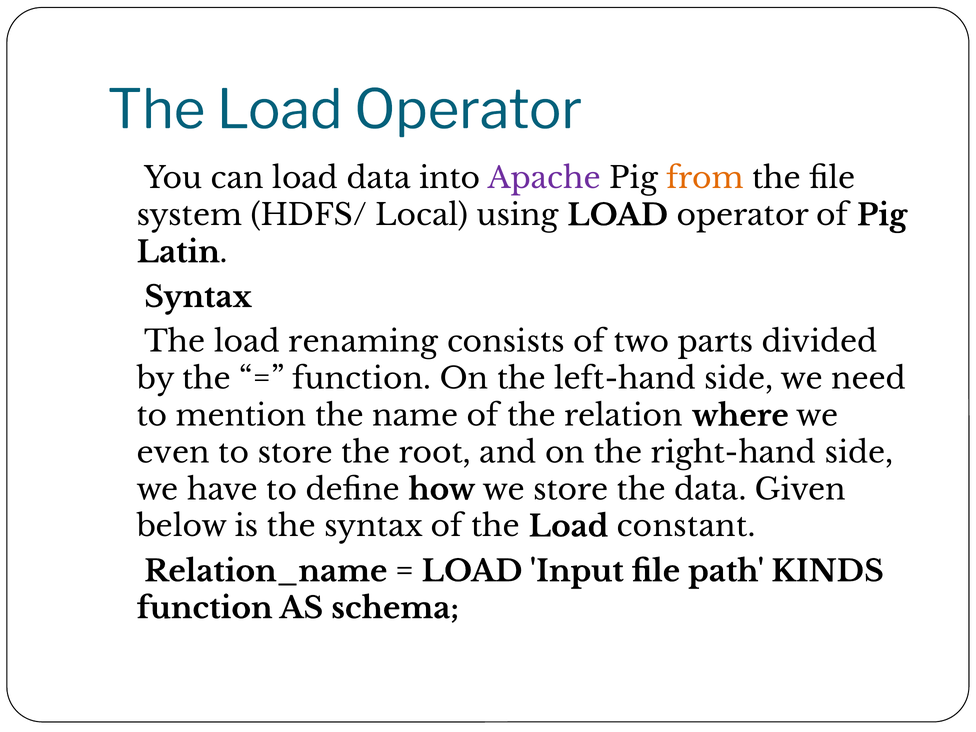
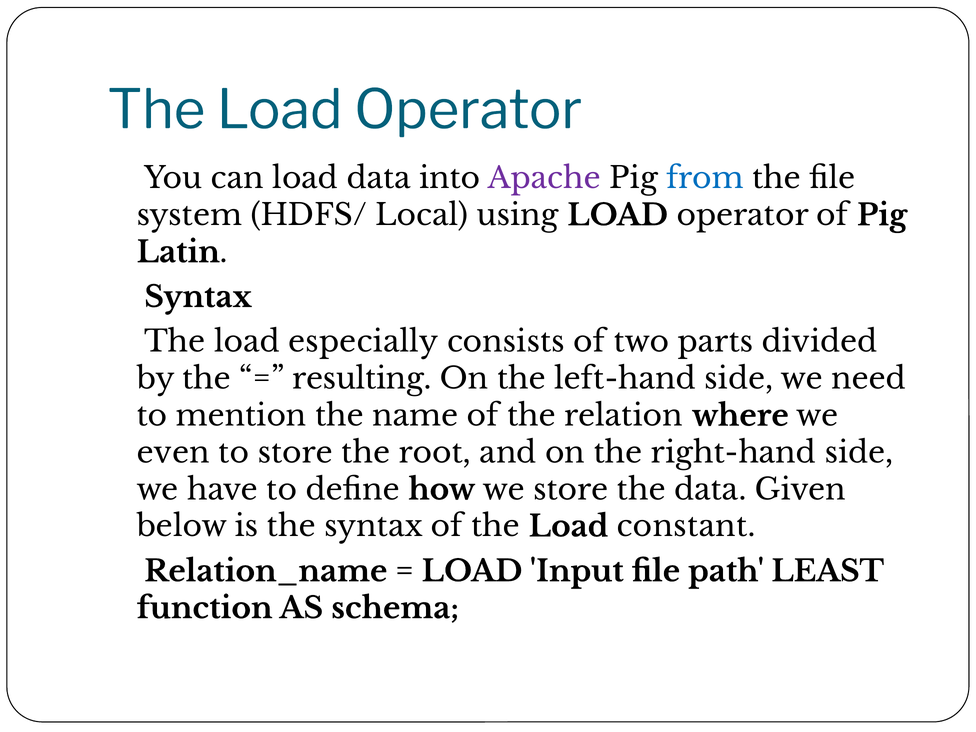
from colour: orange -> blue
renaming: renaming -> especially
function at (362, 379): function -> resulting
KINDS: KINDS -> LEAST
